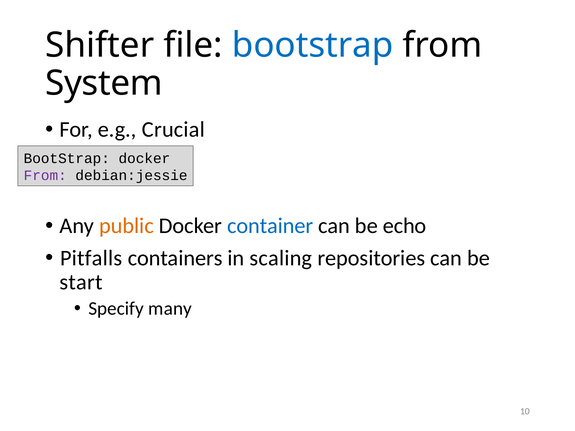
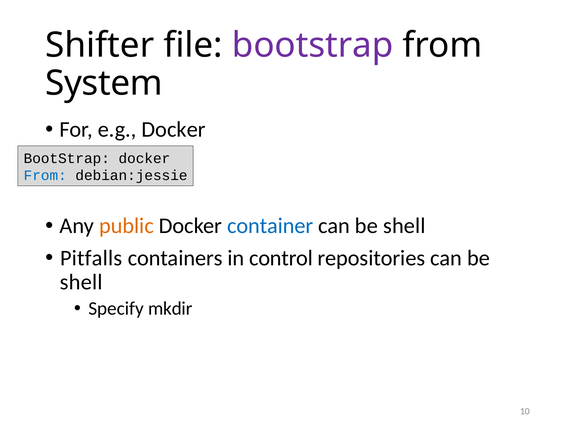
bootstrap at (313, 45) colour: blue -> purple
e.g Crucial: Crucial -> Docker
From at (45, 176) colour: purple -> blue
echo at (405, 226): echo -> shell
scaling: scaling -> control
start at (81, 282): start -> shell
many: many -> mkdir
